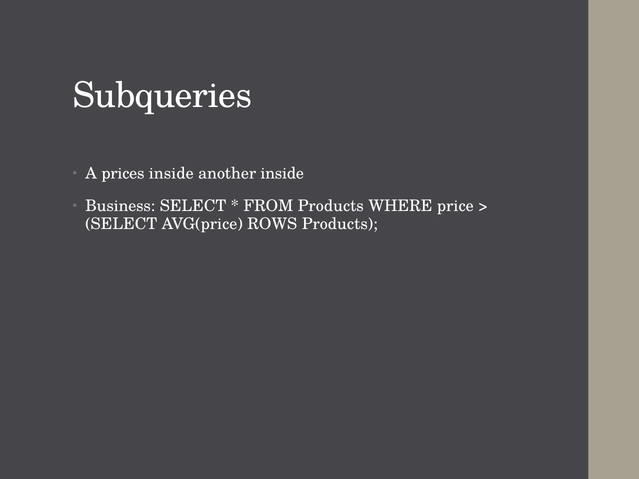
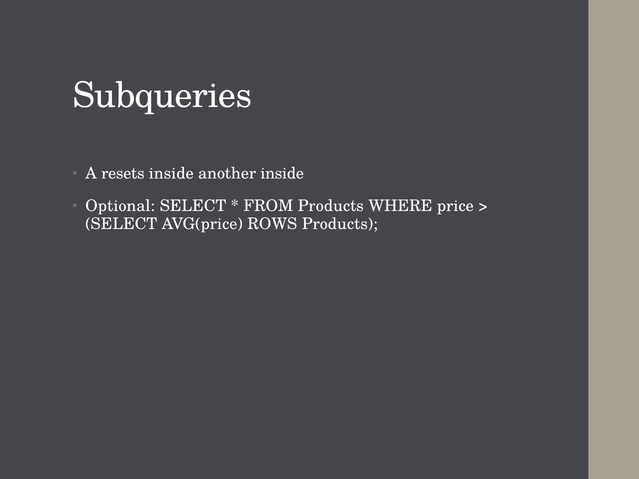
prices: prices -> resets
Business: Business -> Optional
